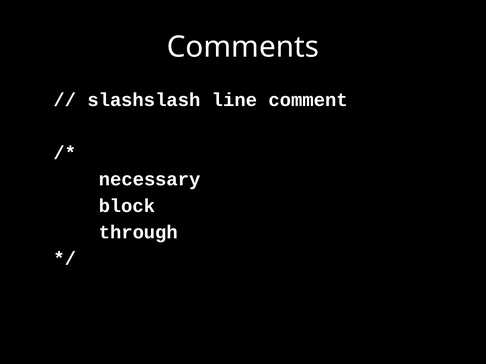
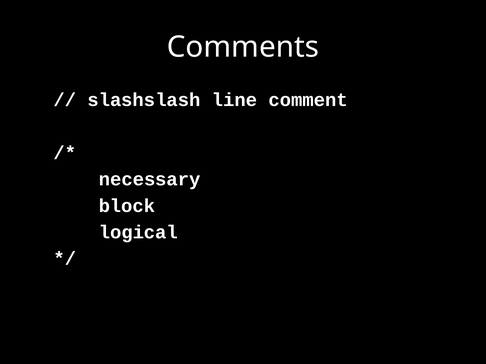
through: through -> logical
